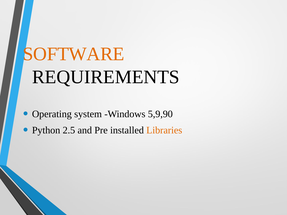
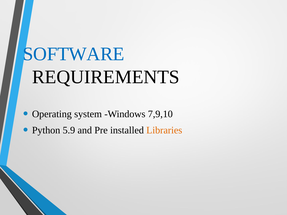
SOFTWARE colour: orange -> blue
5,9,90: 5,9,90 -> 7,9,10
2.5: 2.5 -> 5.9
